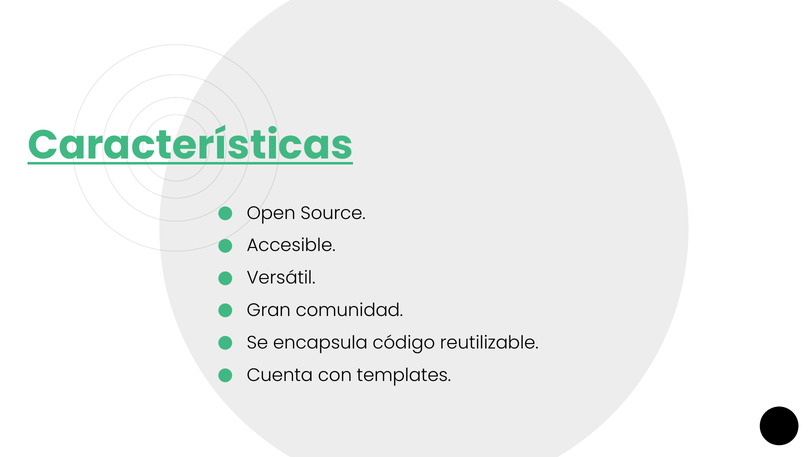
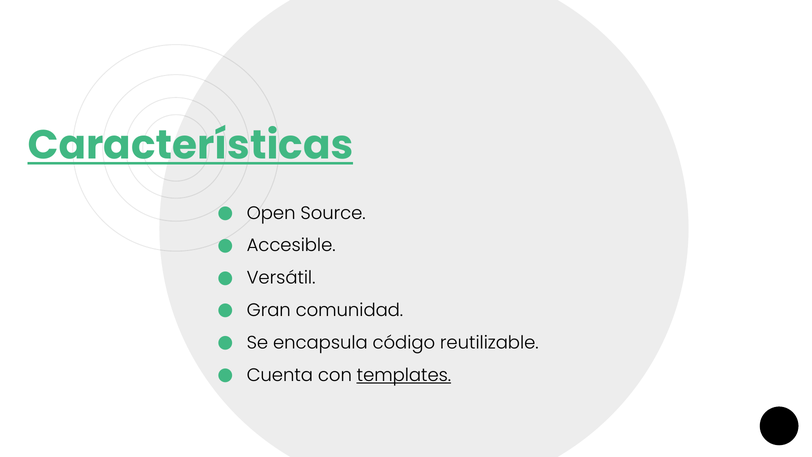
templates underline: none -> present
